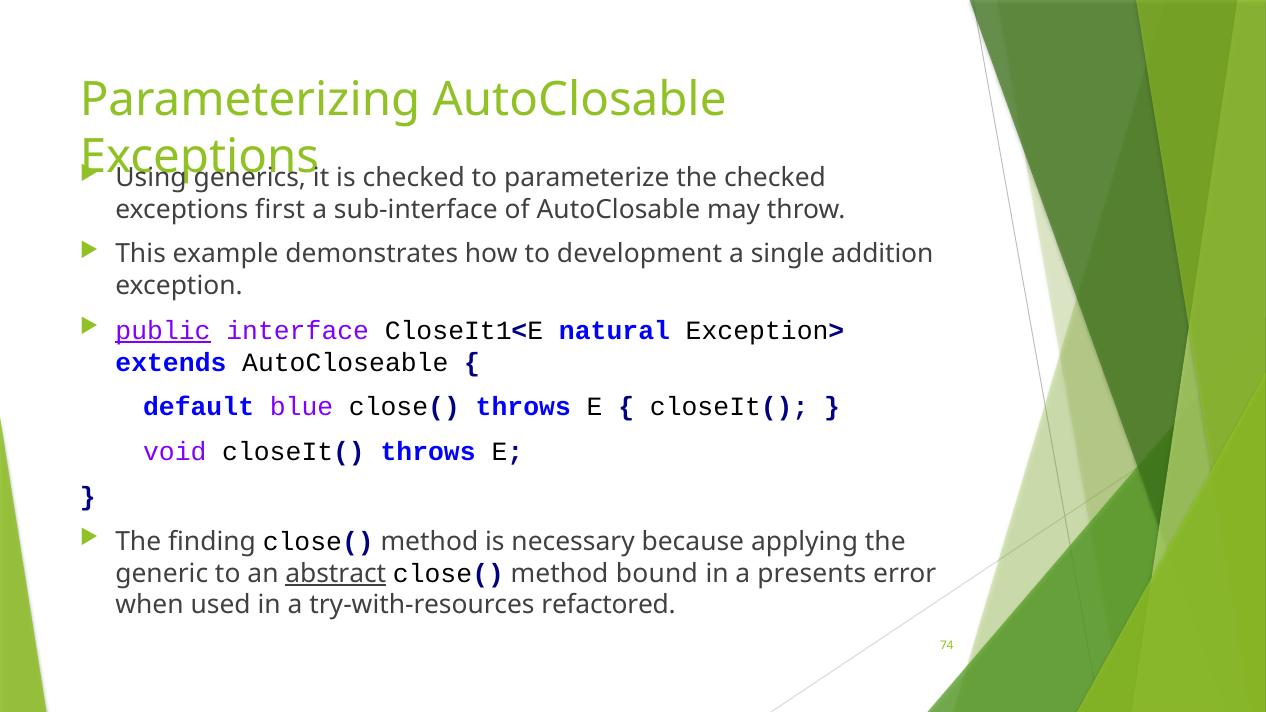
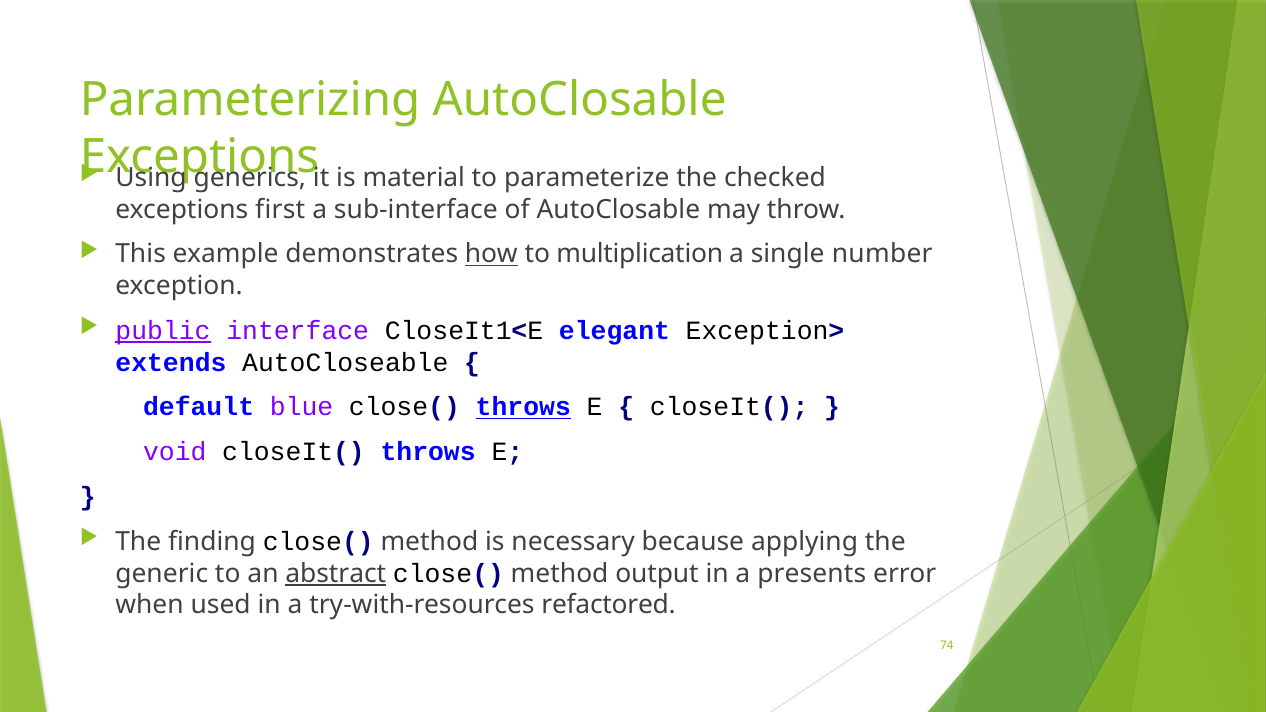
is checked: checked -> material
how underline: none -> present
development: development -> multiplication
addition: addition -> number
natural: natural -> elegant
throws at (523, 407) underline: none -> present
bound: bound -> output
